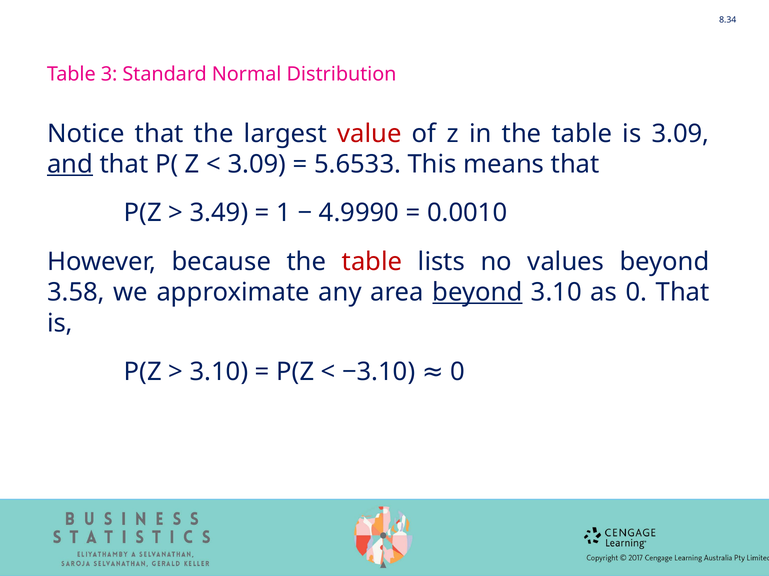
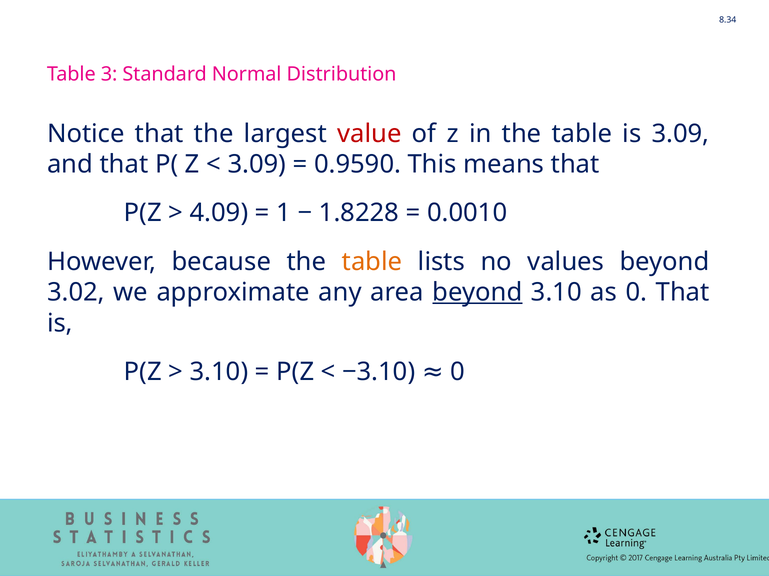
and underline: present -> none
5.6533: 5.6533 -> 0.9590
3.49: 3.49 -> 4.09
4.9990: 4.9990 -> 1.8228
table at (372, 262) colour: red -> orange
3.58: 3.58 -> 3.02
